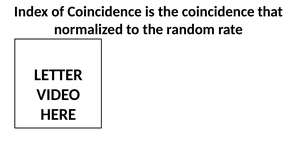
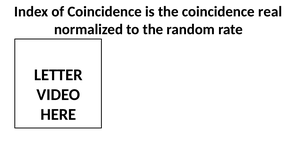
that: that -> real
